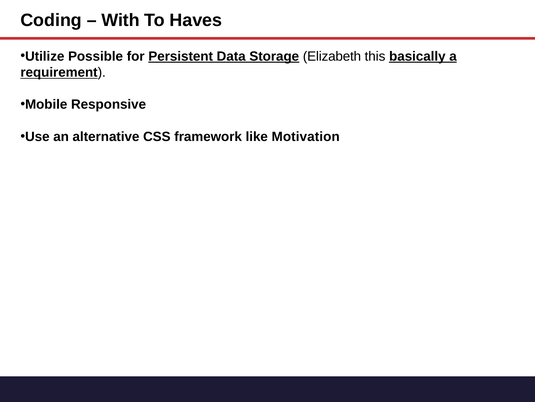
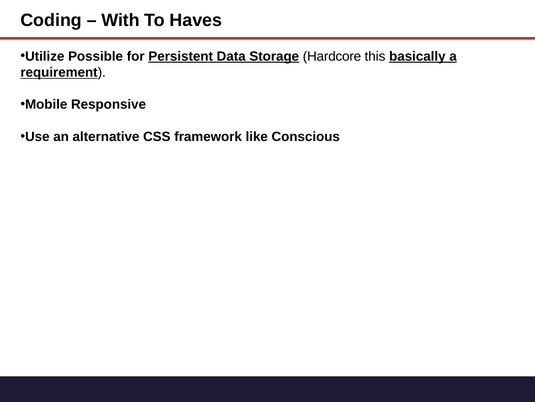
Elizabeth: Elizabeth -> Hardcore
Motivation: Motivation -> Conscious
